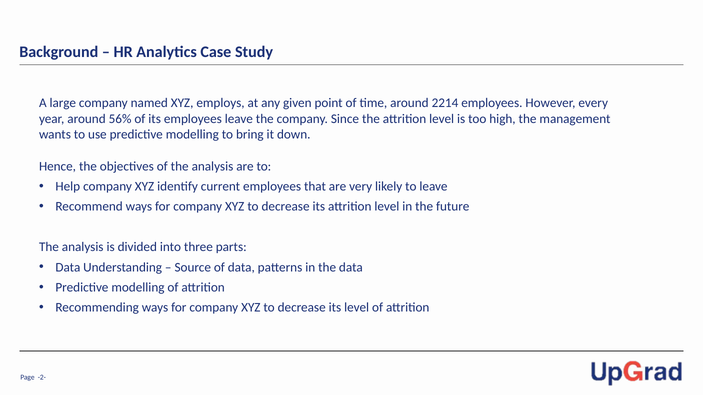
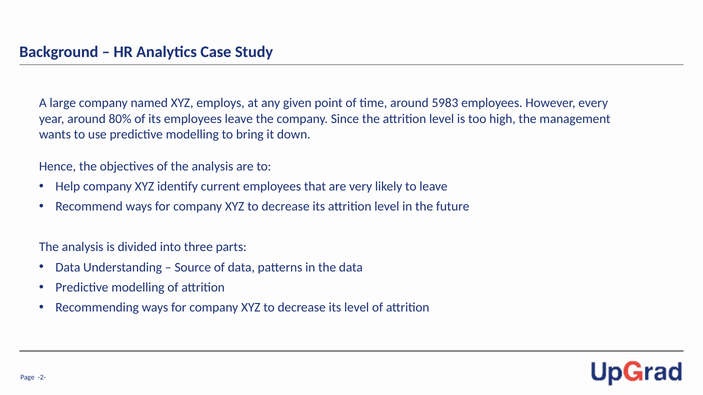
2214: 2214 -> 5983
56%: 56% -> 80%
